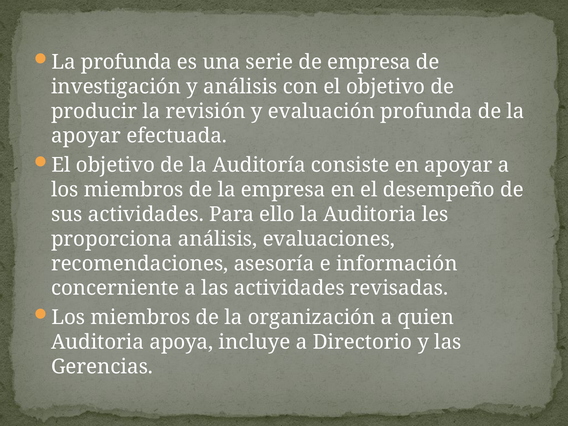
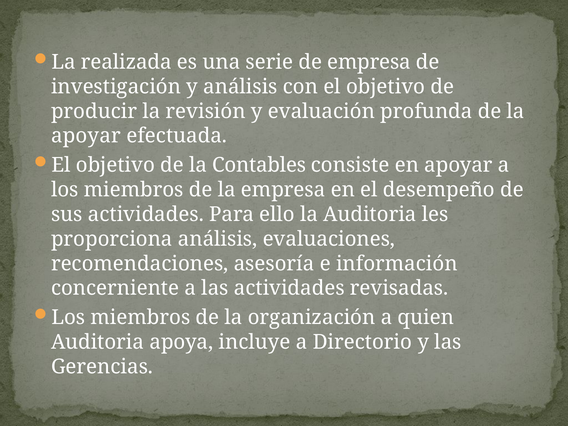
La profunda: profunda -> realizada
Auditoría: Auditoría -> Contables
